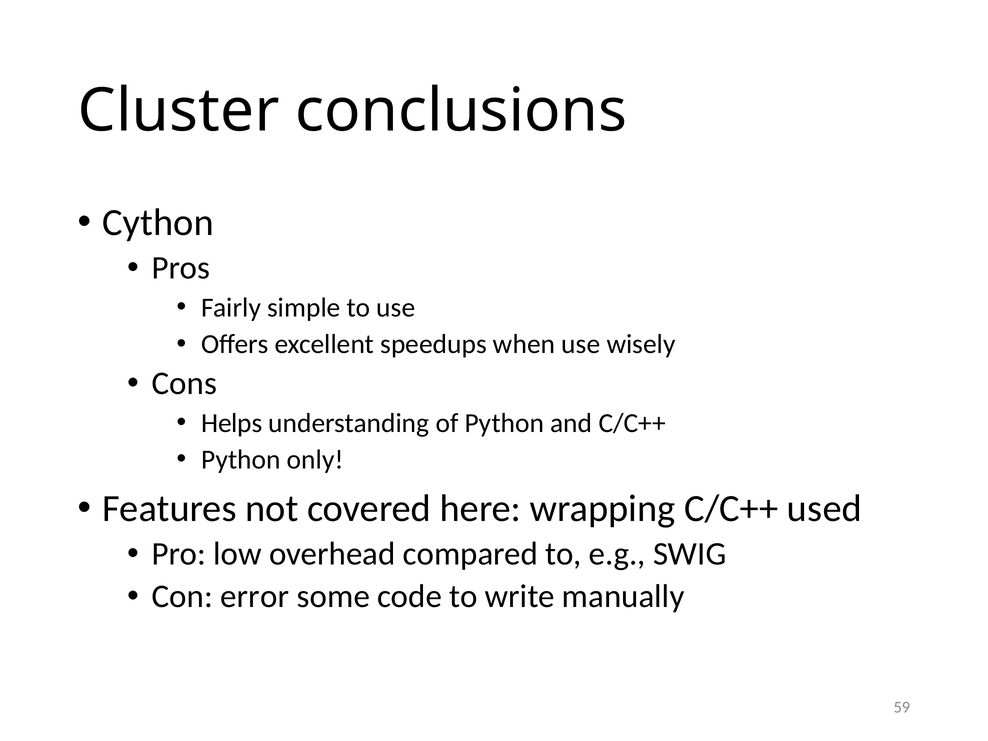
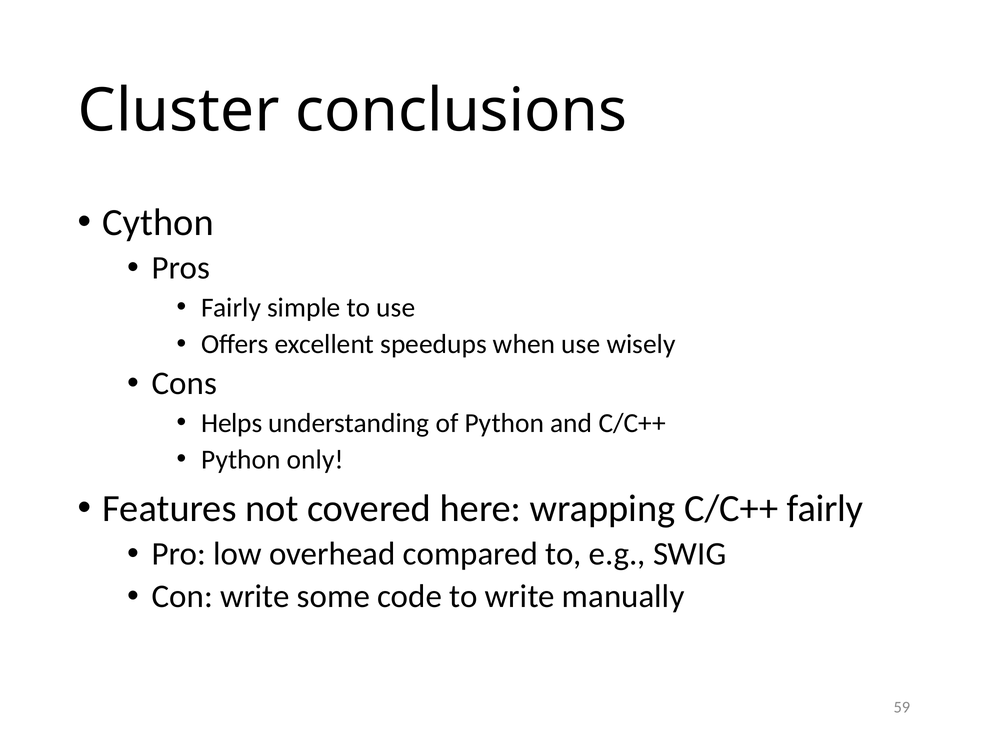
C/C++ used: used -> fairly
Con error: error -> write
